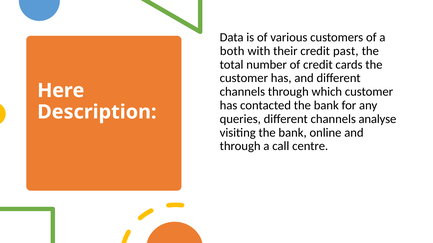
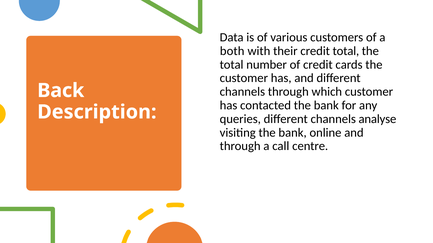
credit past: past -> total
Here: Here -> Back
